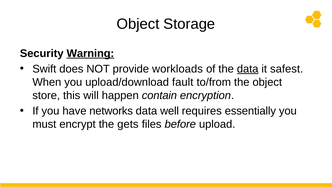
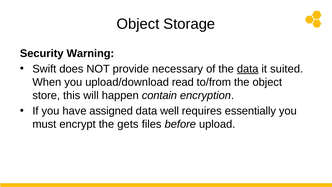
Warning underline: present -> none
workloads: workloads -> necessary
safest: safest -> suited
fault: fault -> read
networks: networks -> assigned
